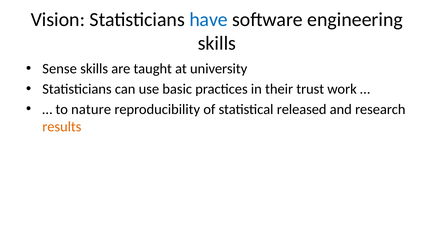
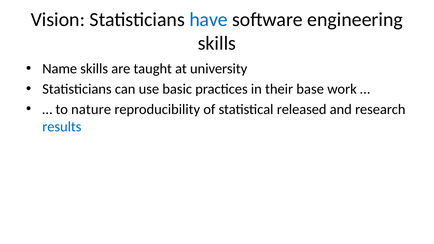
Sense: Sense -> Name
trust: trust -> base
results colour: orange -> blue
